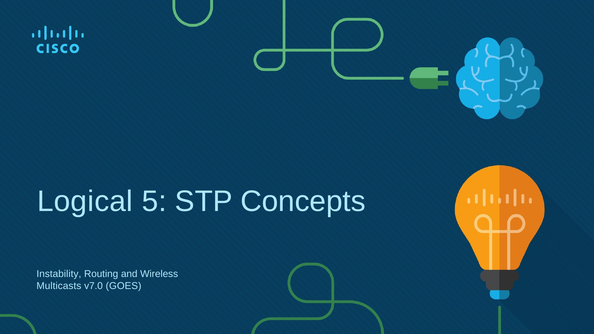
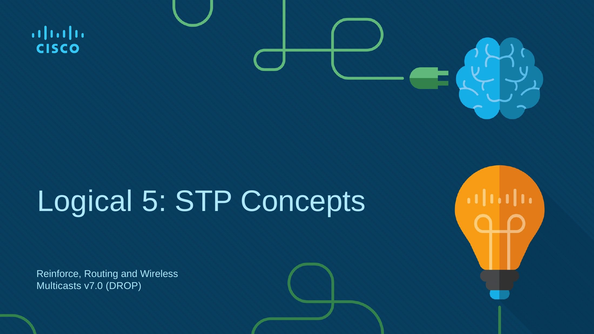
Instability: Instability -> Reinforce
GOES: GOES -> DROP
